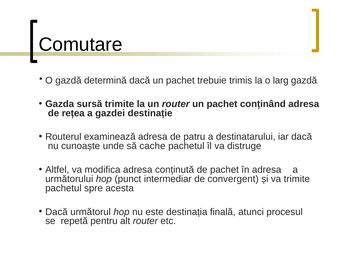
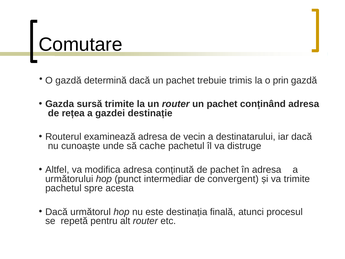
larg: larg -> prin
patru: patru -> vecin
